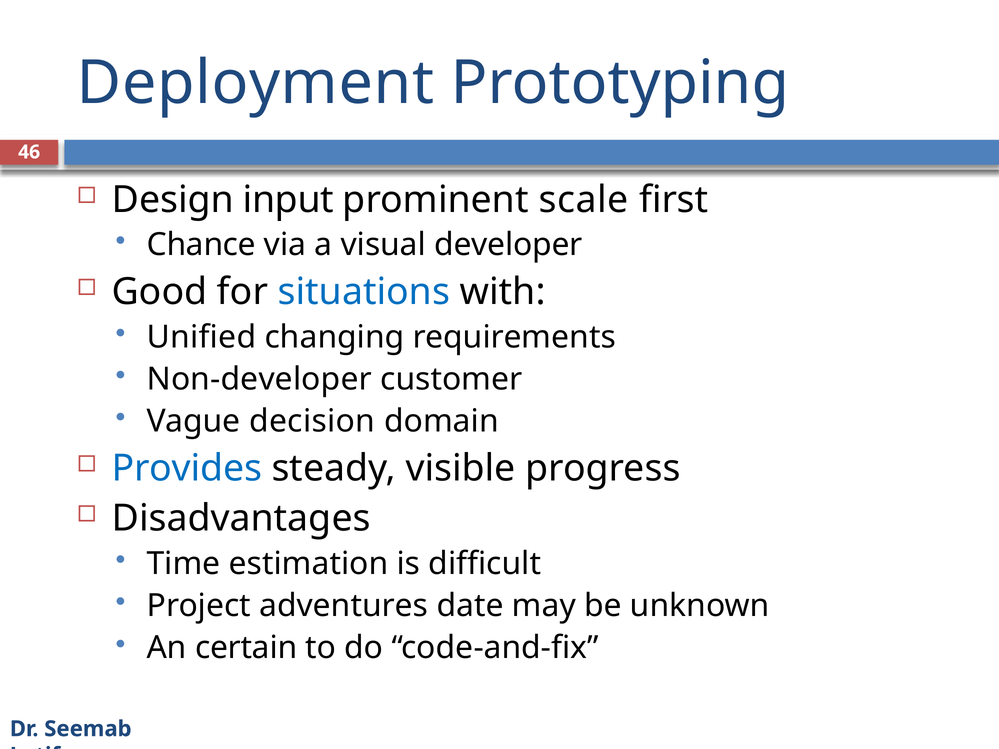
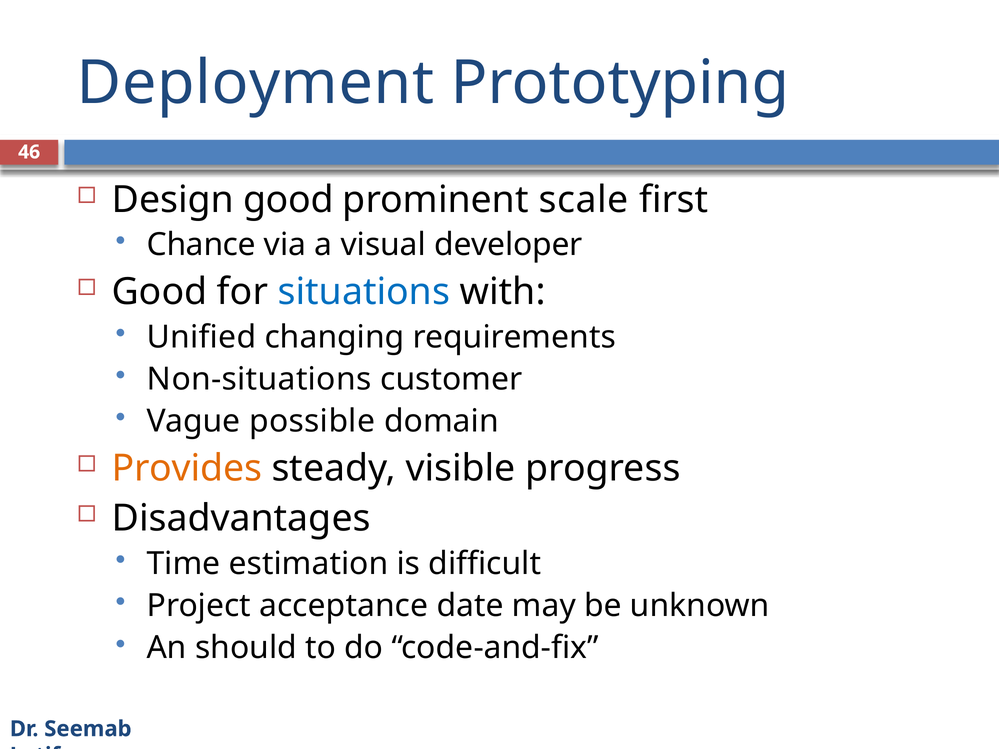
Design input: input -> good
Non-developer: Non-developer -> Non-situations
decision: decision -> possible
Provides colour: blue -> orange
adventures: adventures -> acceptance
certain: certain -> should
